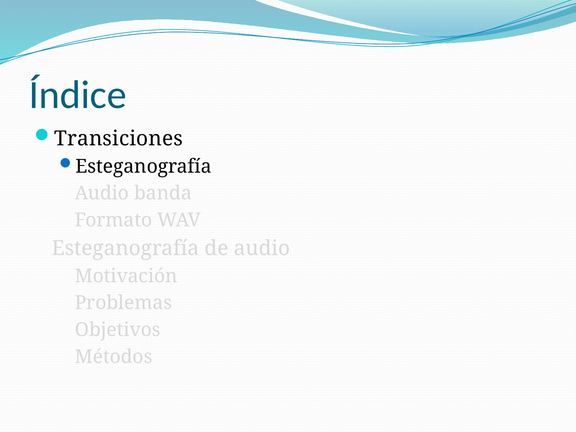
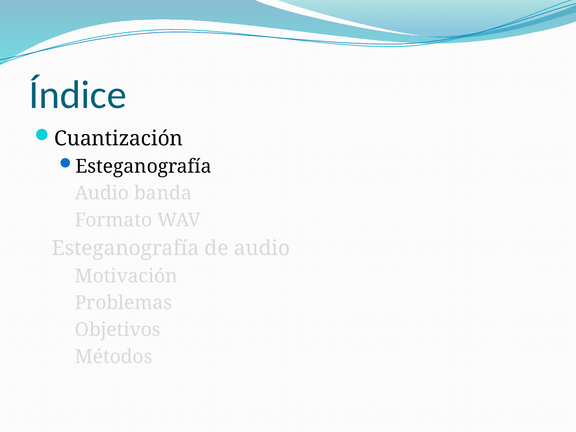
Transiciones: Transiciones -> Cuantización
